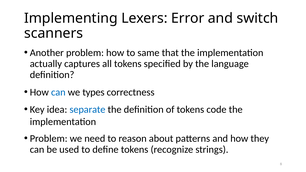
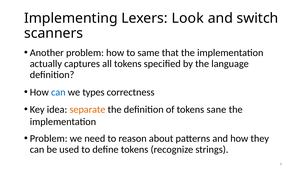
Error: Error -> Look
separate colour: blue -> orange
code: code -> sane
